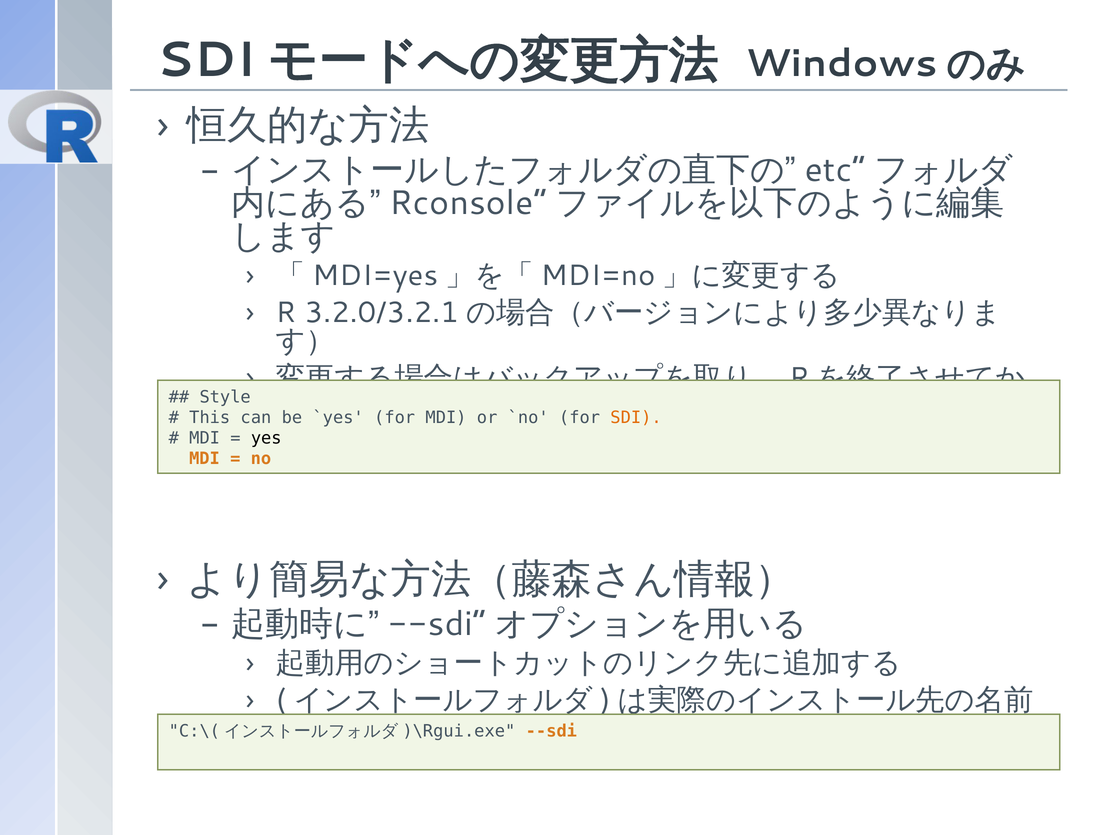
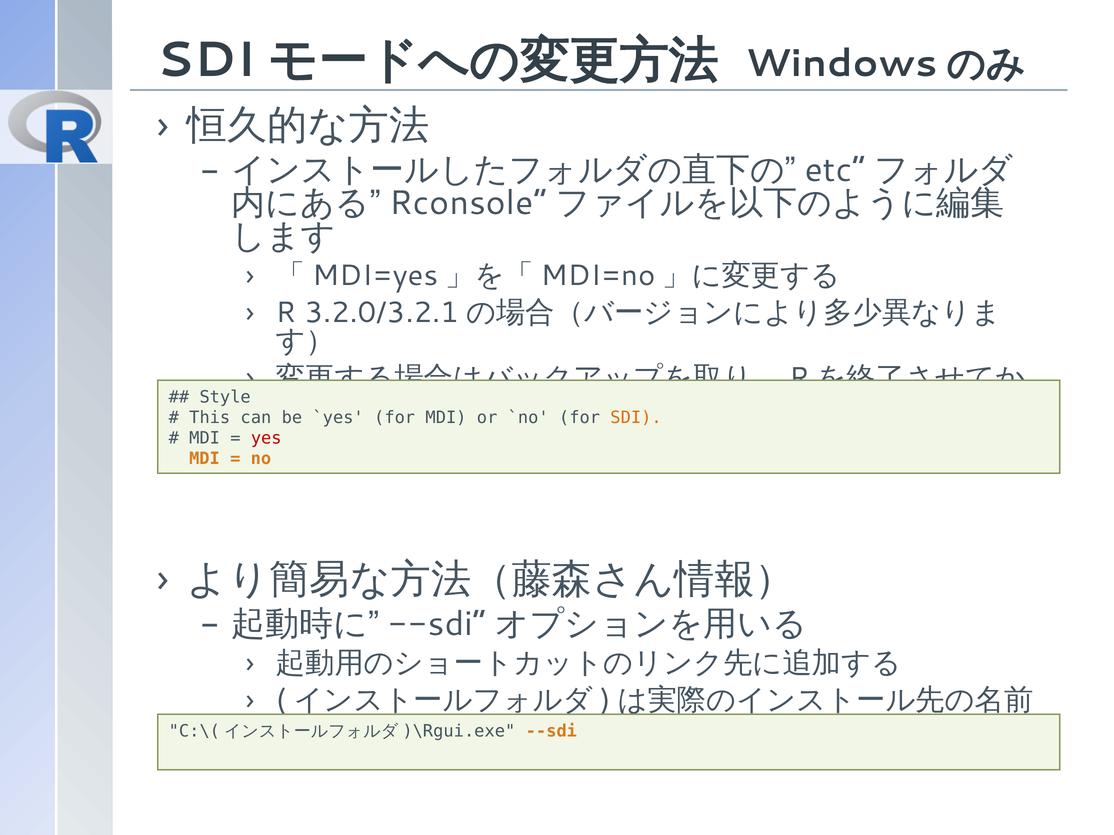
yes colour: black -> red
